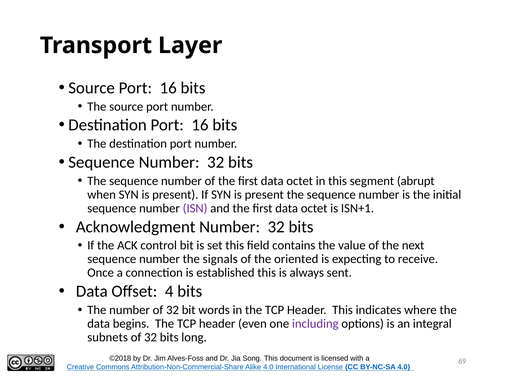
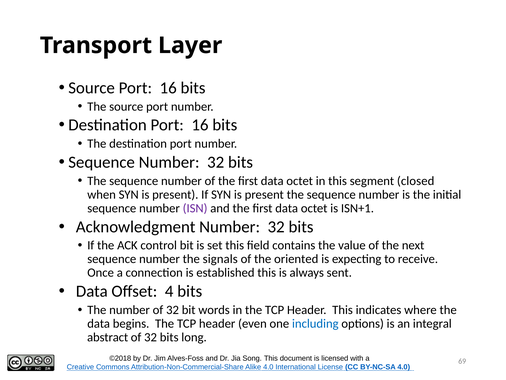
abrupt: abrupt -> closed
including colour: purple -> blue
subnets: subnets -> abstract
